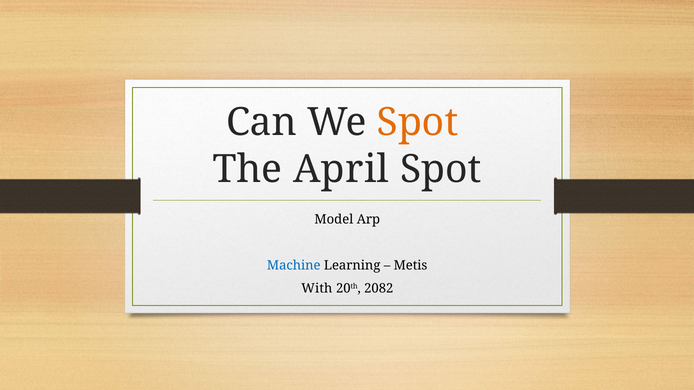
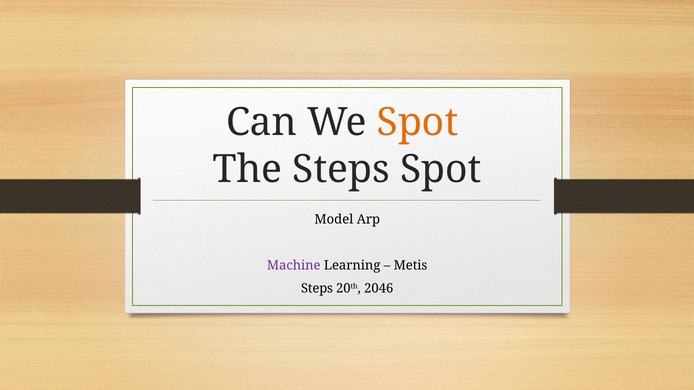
The April: April -> Steps
Machine colour: blue -> purple
With at (317, 288): With -> Steps
2082: 2082 -> 2046
